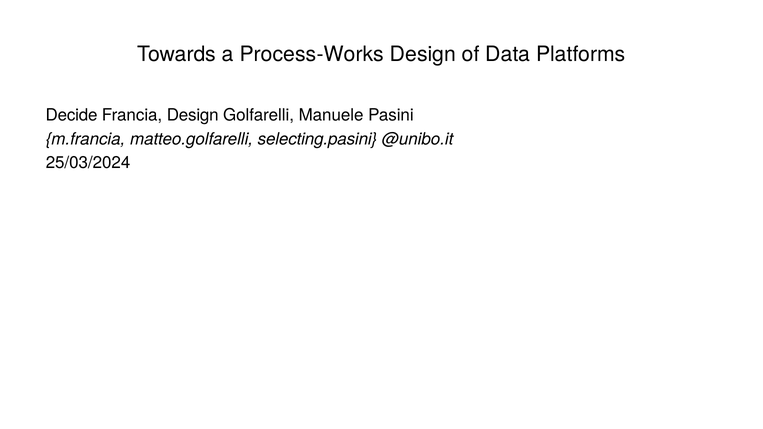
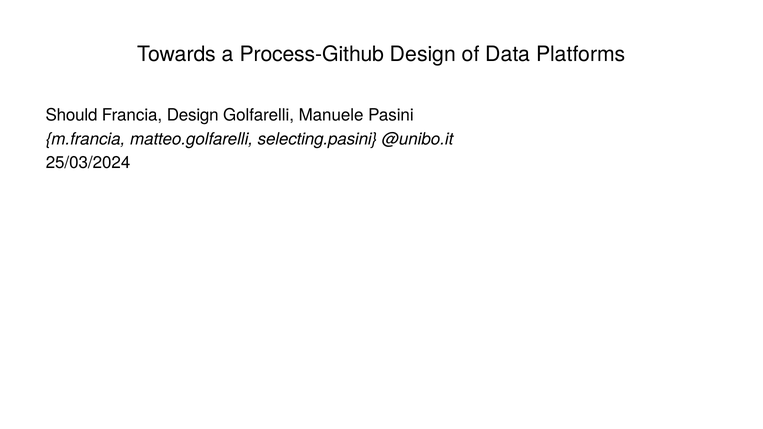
Process-Works: Process-Works -> Process-Github
Decide: Decide -> Should
